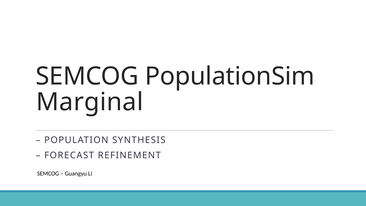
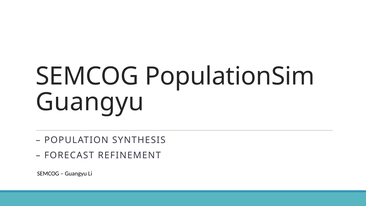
Marginal at (90, 102): Marginal -> Guangyu
